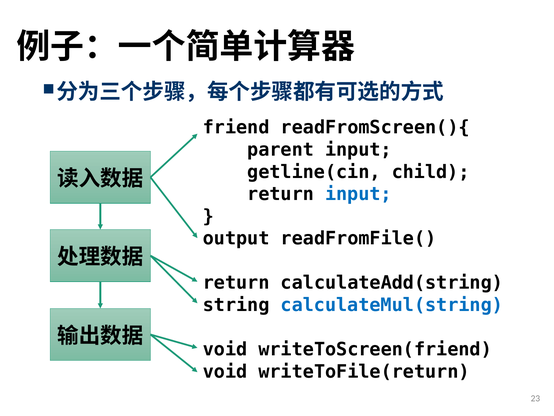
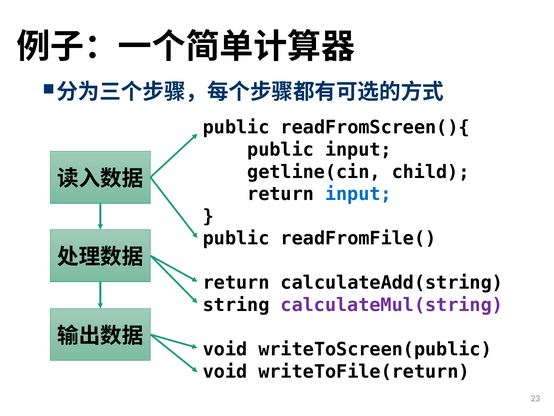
friend at (236, 127): friend -> public
parent at (281, 150): parent -> public
output at (236, 238): output -> public
calculateMul(string colour: blue -> purple
writeToScreen(friend: writeToScreen(friend -> writeToScreen(public
